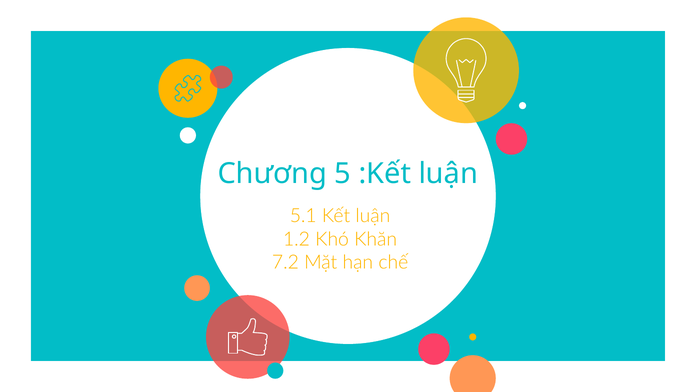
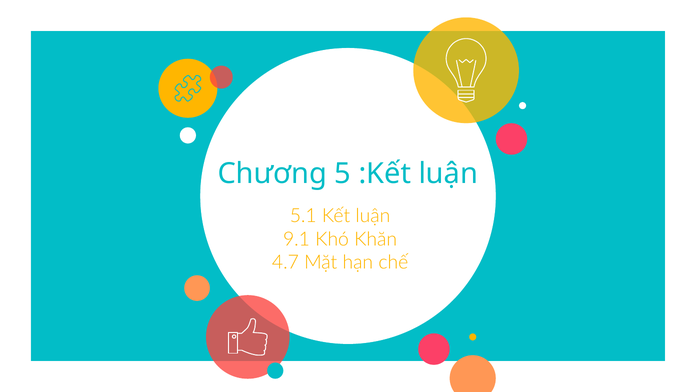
1.2: 1.2 -> 9.1
7.2: 7.2 -> 4.7
